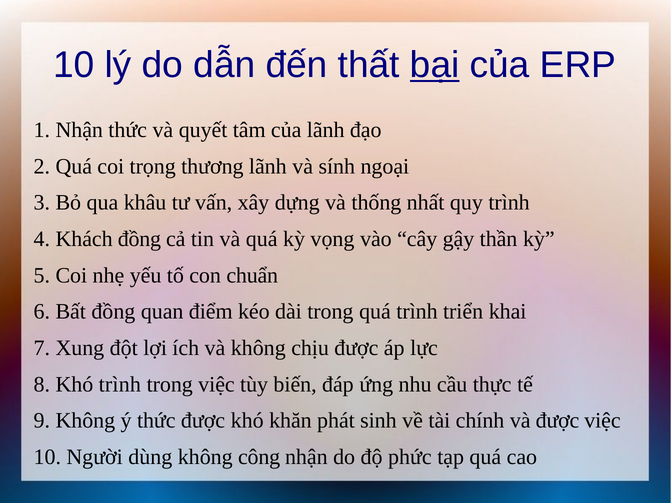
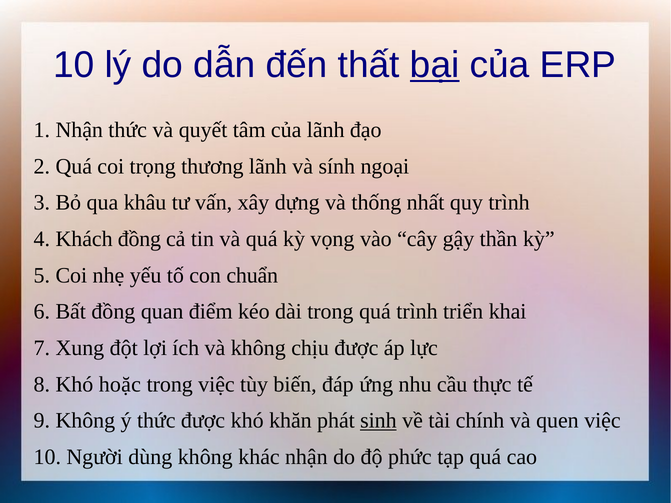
trình at (120, 384): trình -> hoặc
sinh underline: none -> present
và được: được -> quen
công: công -> khác
